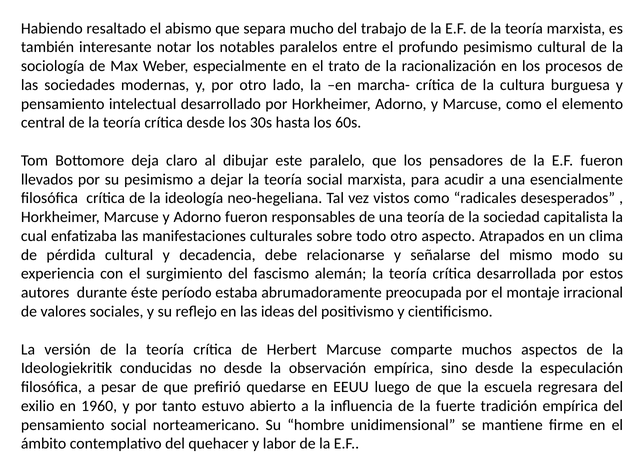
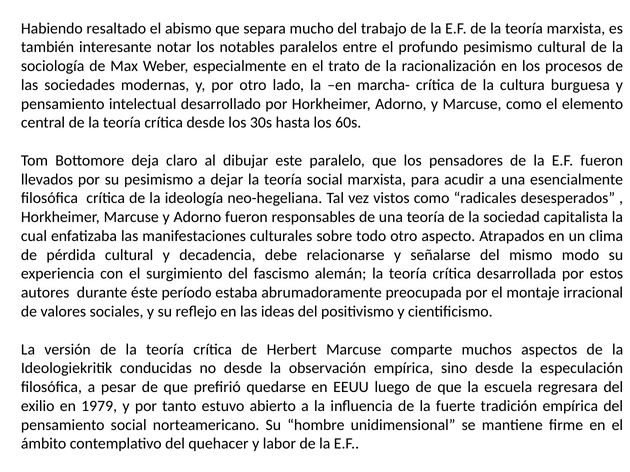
1960: 1960 -> 1979
